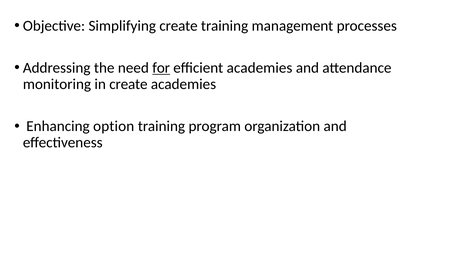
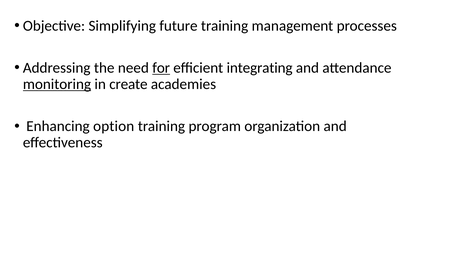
Simplifying create: create -> future
efficient academies: academies -> integrating
monitoring underline: none -> present
